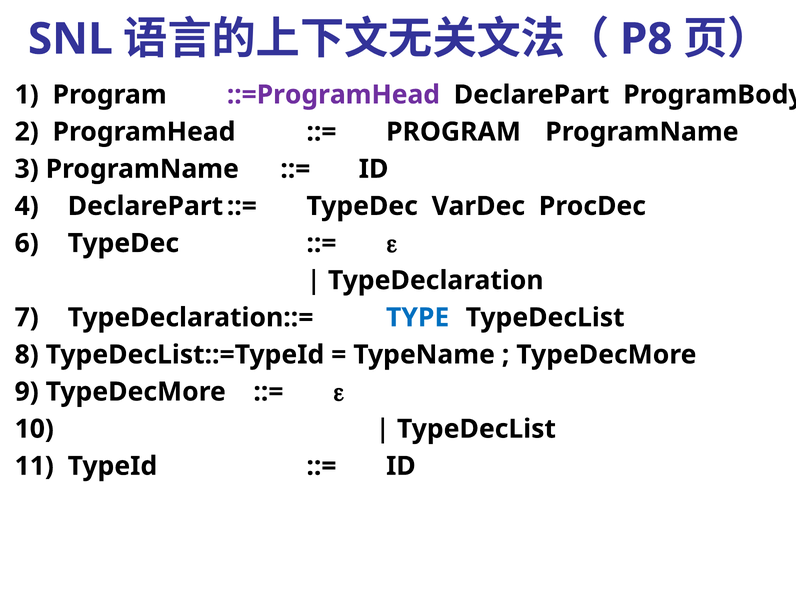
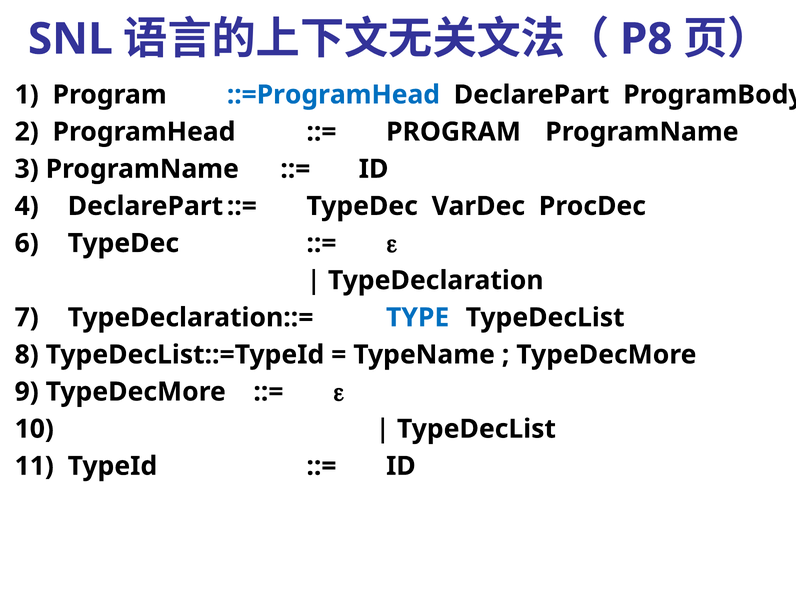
::=ProgramHead colour: purple -> blue
